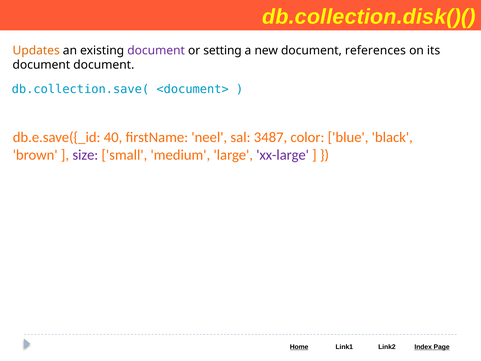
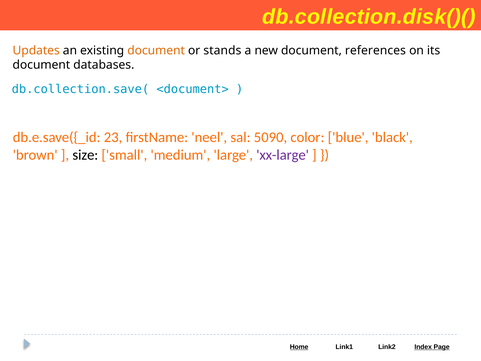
document at (156, 50) colour: purple -> orange
setting: setting -> stands
document document: document -> databases
40: 40 -> 23
3487: 3487 -> 5090
size colour: purple -> black
